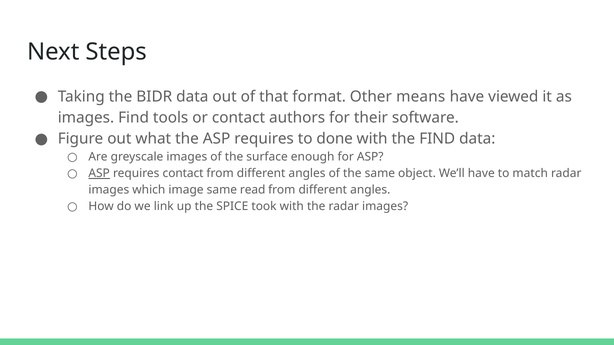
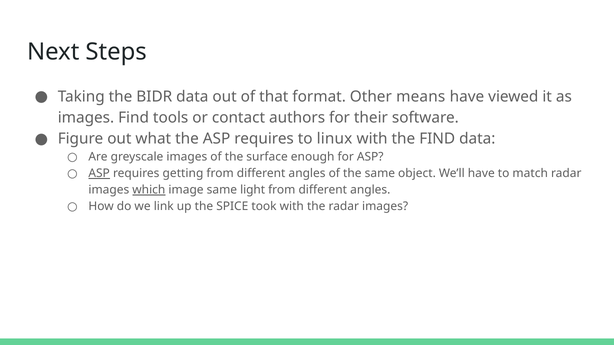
done: done -> linux
requires contact: contact -> getting
which underline: none -> present
read: read -> light
